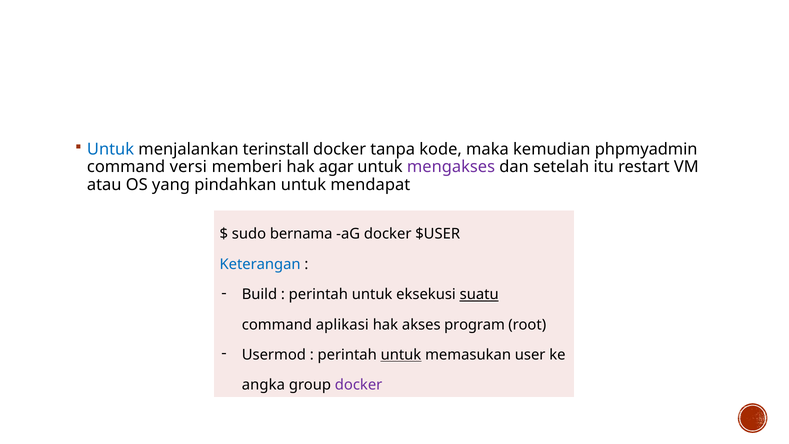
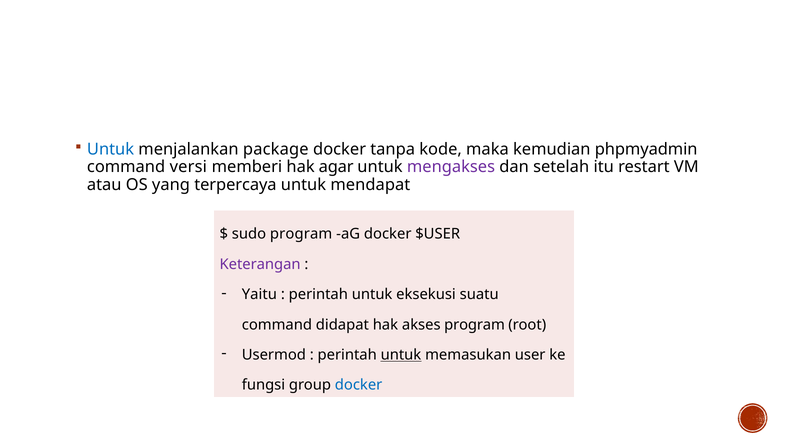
terinstall: terinstall -> package
pindahkan: pindahkan -> terpercaya
sudo bernama: bernama -> program
Keterangan colour: blue -> purple
Build: Build -> Yaitu
suatu underline: present -> none
aplikasi: aplikasi -> didapat
angka: angka -> fungsi
docker at (359, 385) colour: purple -> blue
